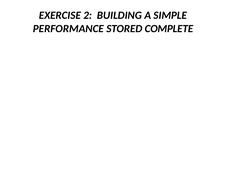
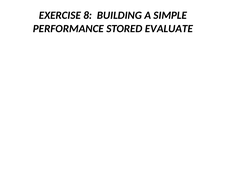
2: 2 -> 8
COMPLETE: COMPLETE -> EVALUATE
